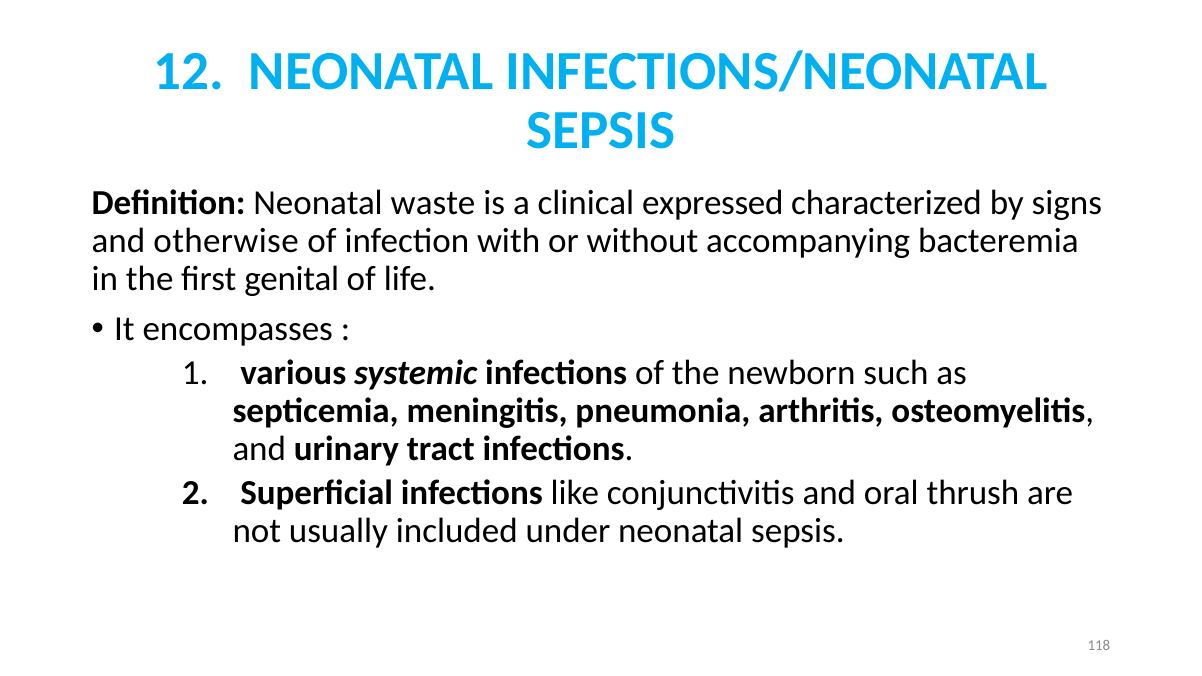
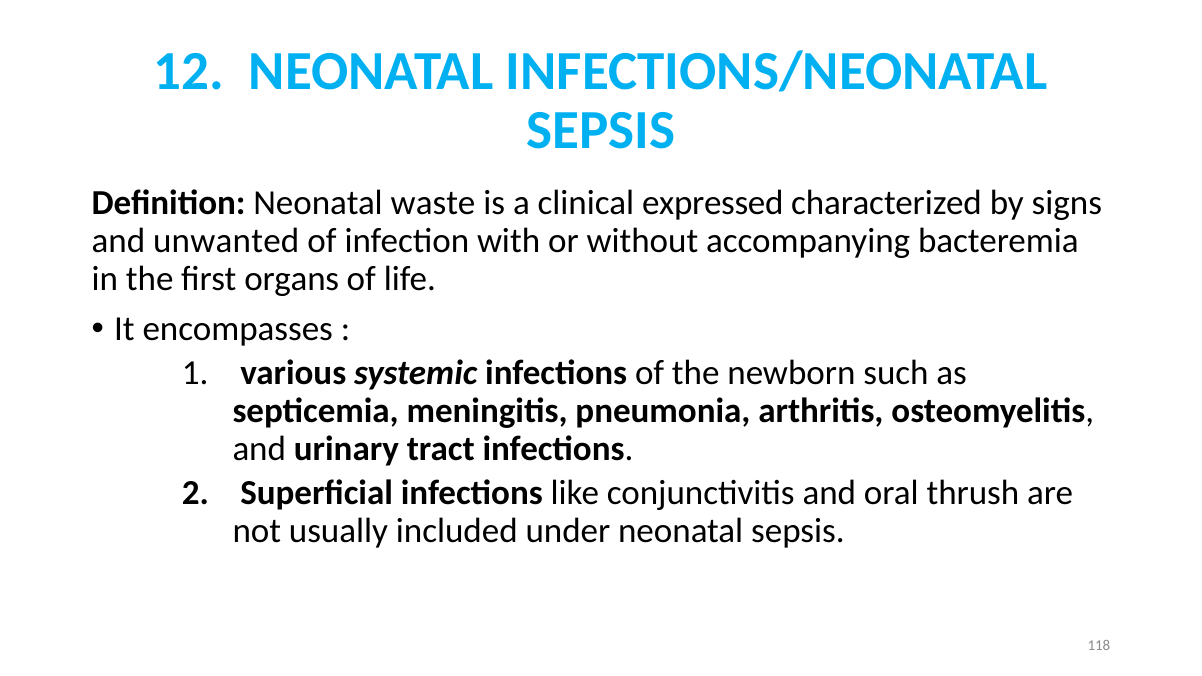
otherwise: otherwise -> unwanted
genital: genital -> organs
